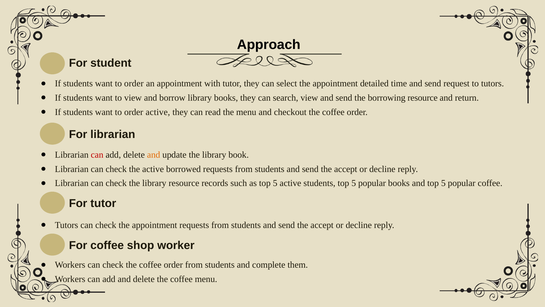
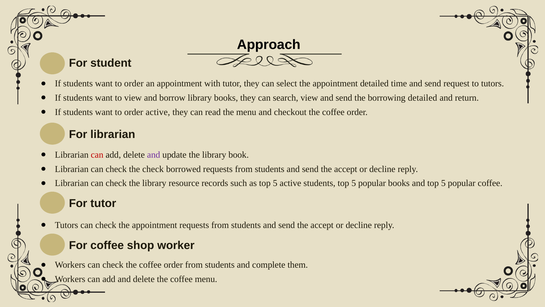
borrowing resource: resource -> detailed
and at (154, 155) colour: orange -> purple
the active: active -> check
